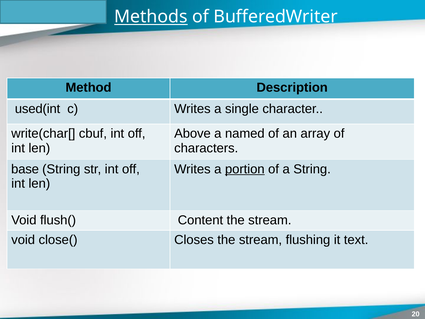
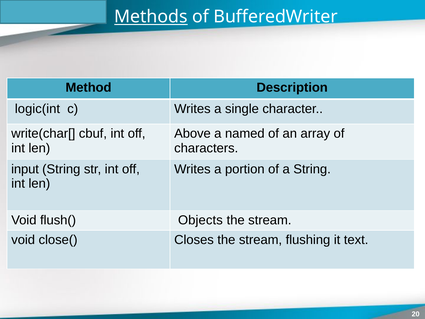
used(int: used(int -> logic(int
base: base -> input
portion underline: present -> none
Content: Content -> Objects
